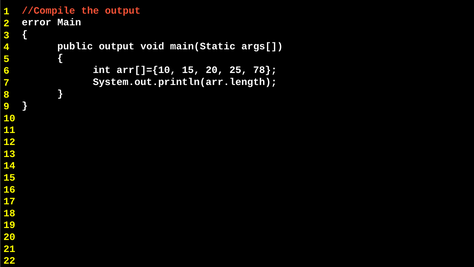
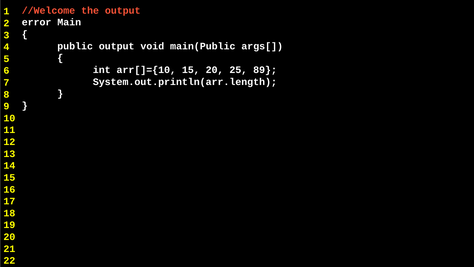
//Compile: //Compile -> //Welcome
main(Static: main(Static -> main(Public
78: 78 -> 89
